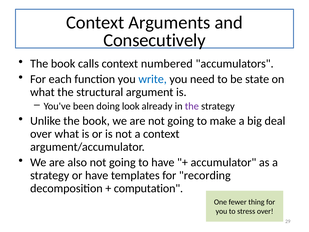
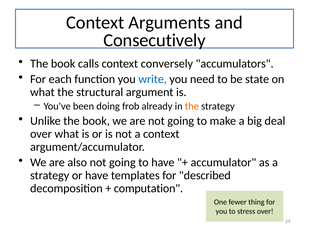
numbered: numbered -> conversely
look: look -> frob
the at (192, 106) colour: purple -> orange
recording: recording -> described
